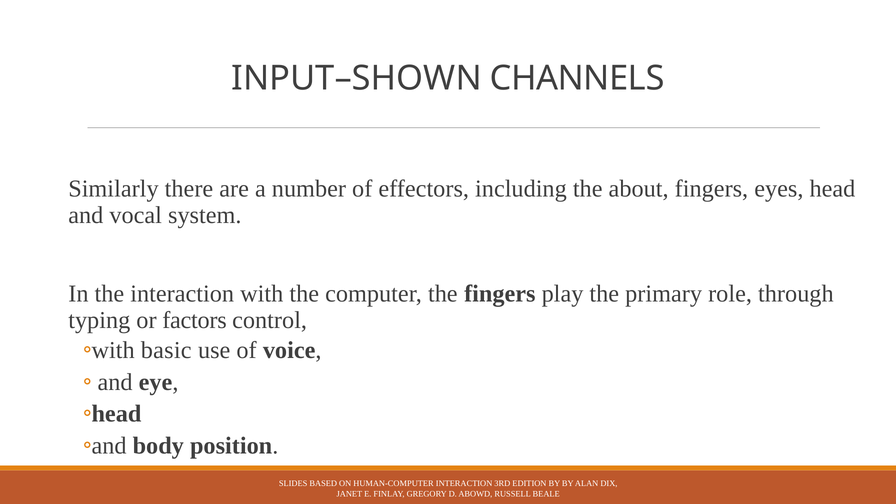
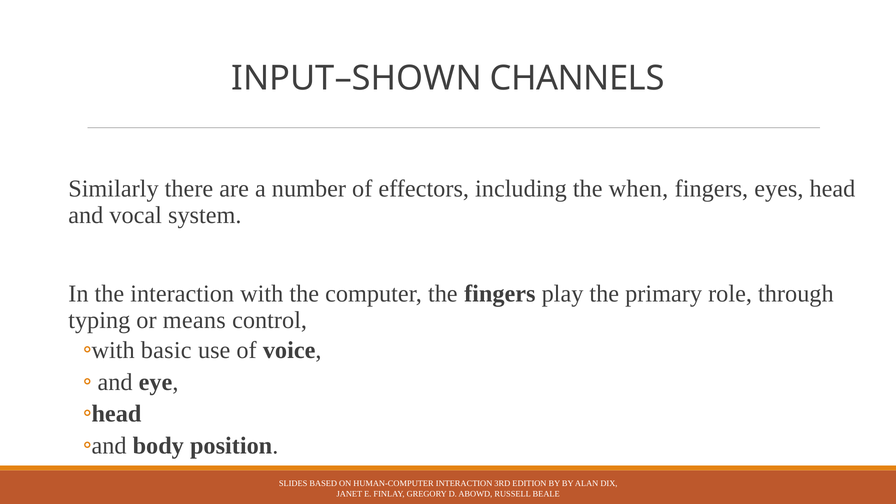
about: about -> when
factors: factors -> means
